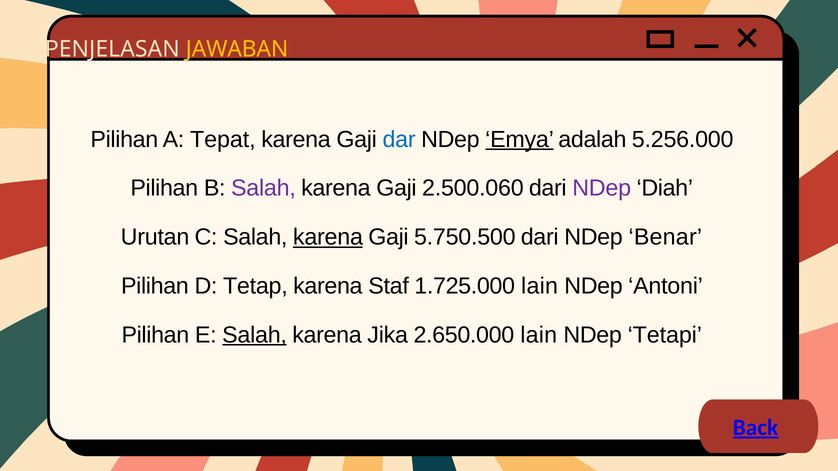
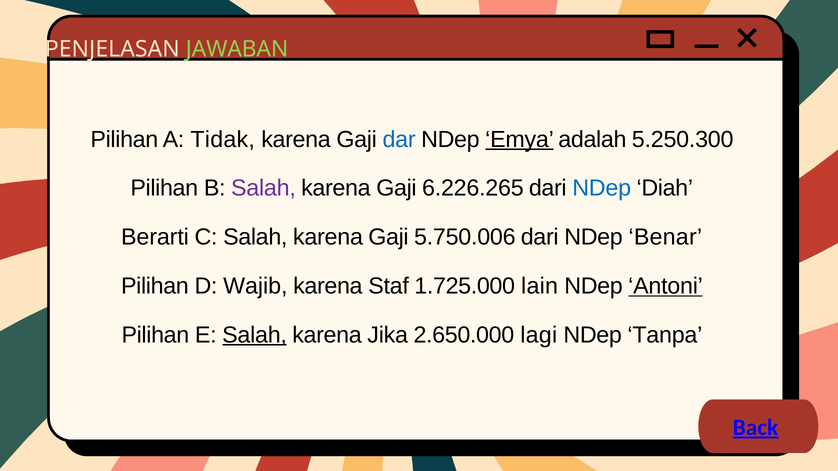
JAWABAN colour: yellow -> light green
Tepat: Tepat -> Tidak
5.256.000: 5.256.000 -> 5.250.300
2.500.060: 2.500.060 -> 6.226.265
NDep at (602, 188) colour: purple -> blue
Urutan: Urutan -> Berarti
karena at (328, 237) underline: present -> none
5.750.500: 5.750.500 -> 5.750.006
Tetap: Tetap -> Wajib
Antoni underline: none -> present
2.650.000 lain: lain -> lagi
Tetapi: Tetapi -> Tanpa
